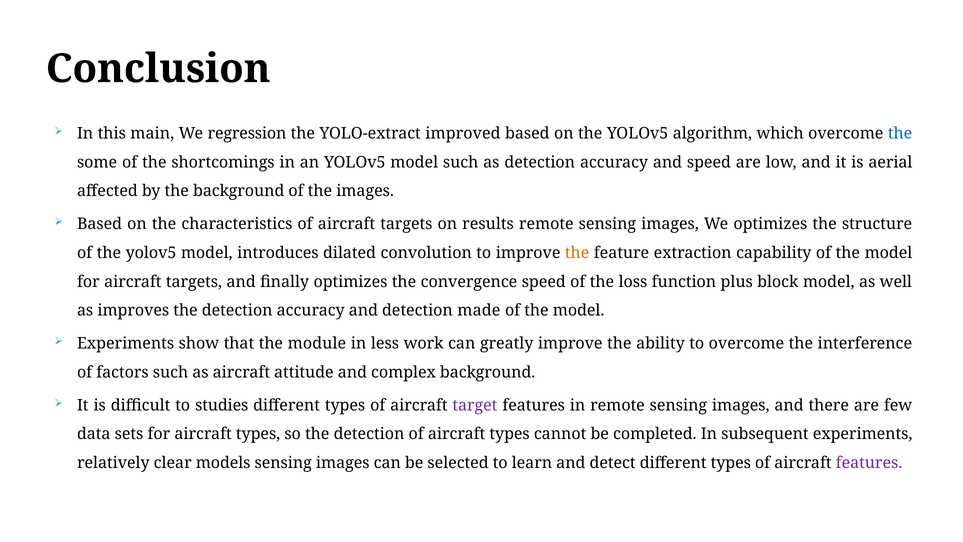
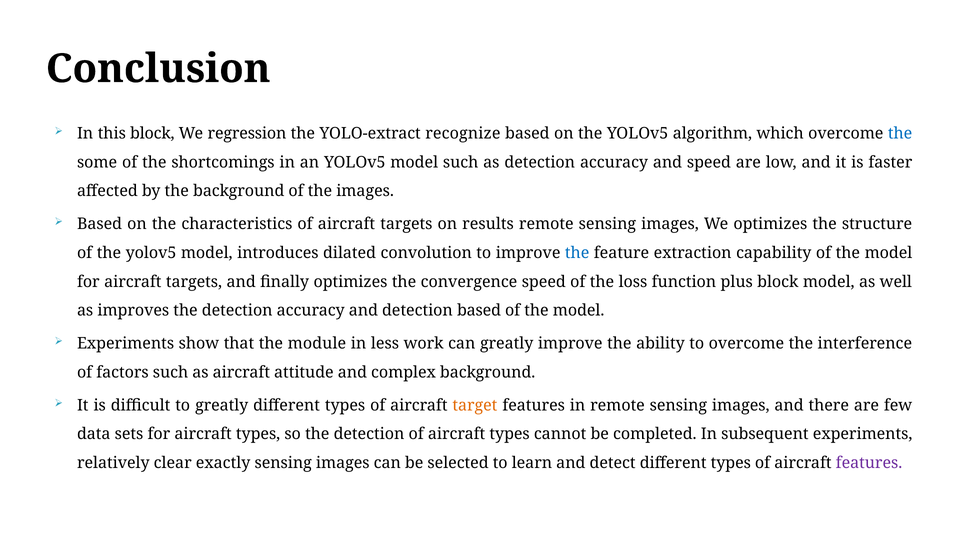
this main: main -> block
improved: improved -> recognize
aerial: aerial -> faster
the at (577, 253) colour: orange -> blue
detection made: made -> based
to studies: studies -> greatly
target colour: purple -> orange
models: models -> exactly
